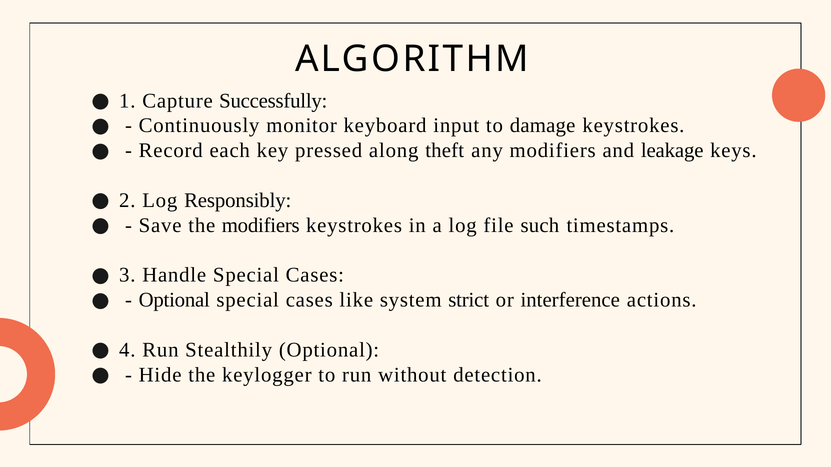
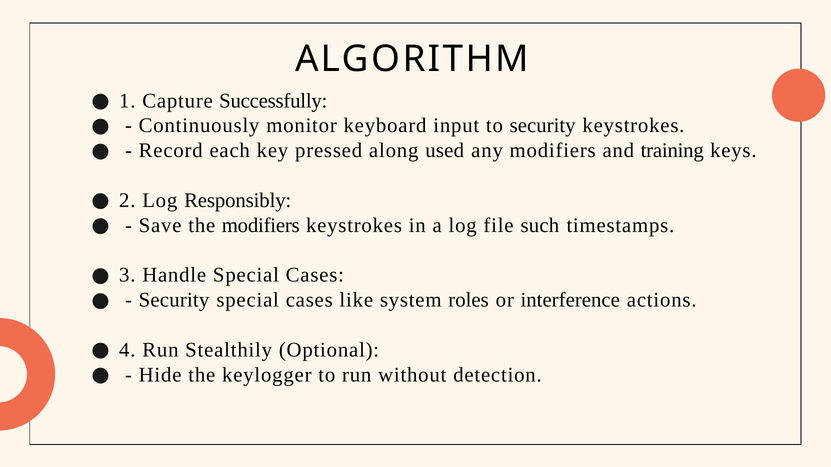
to damage: damage -> security
theft: theft -> used
leakage: leakage -> training
Optional at (174, 300): Optional -> Security
strict: strict -> roles
